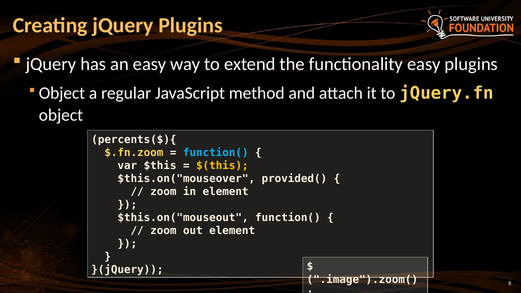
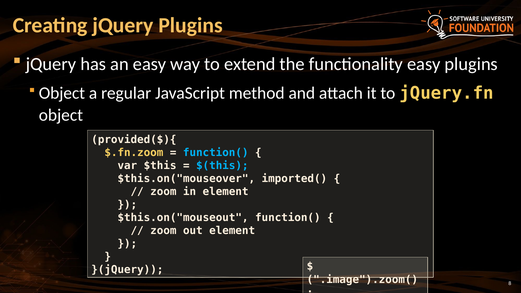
percents($){: percents($){ -> provided($){
$(this colour: yellow -> light blue
provided(: provided( -> imported(
